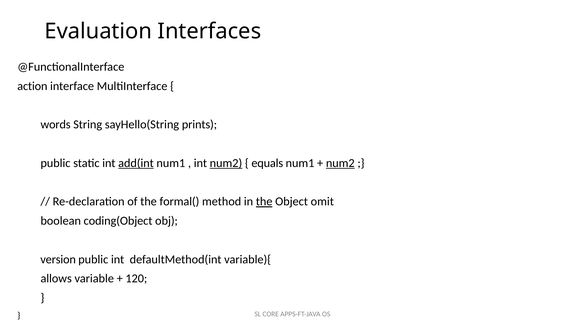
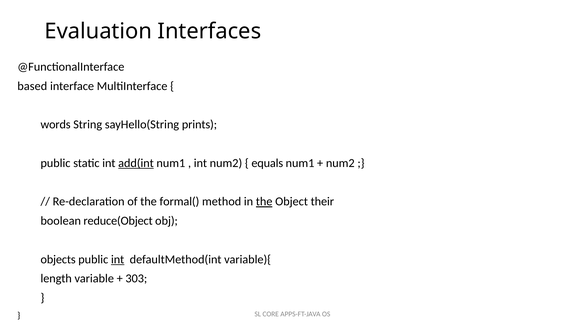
action: action -> based
num2 at (226, 163) underline: present -> none
num2 at (340, 163) underline: present -> none
omit: omit -> their
coding(Object: coding(Object -> reduce(Object
version: version -> objects
int at (118, 259) underline: none -> present
allows: allows -> length
120: 120 -> 303
